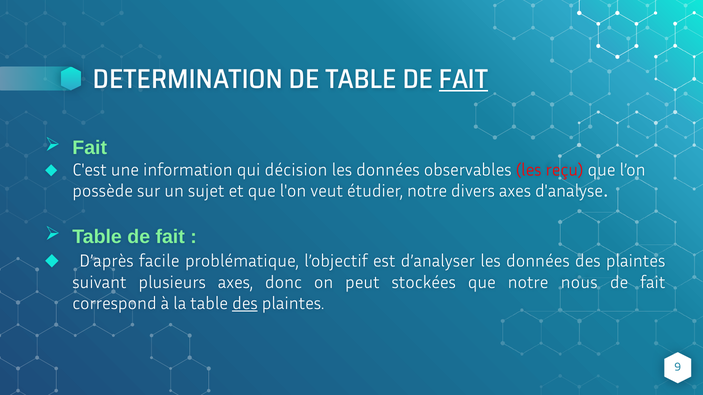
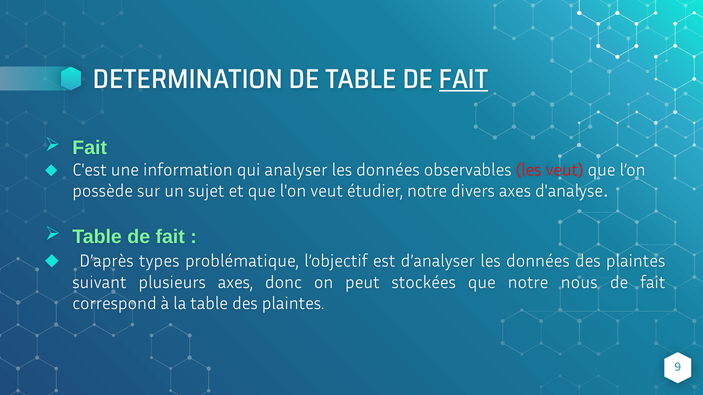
décision: décision -> analyser
les reçu: reçu -> veut
facile: facile -> types
des at (245, 304) underline: present -> none
